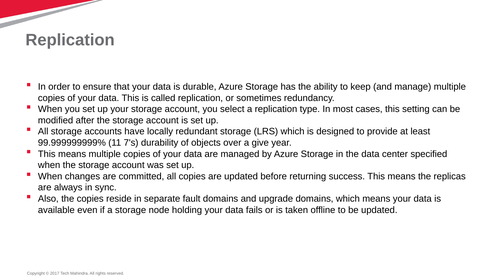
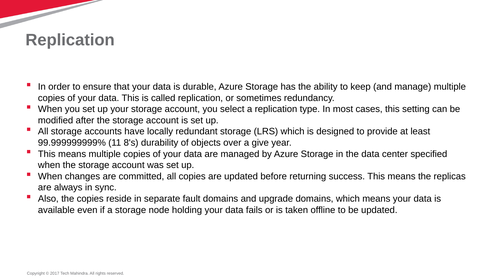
7's: 7's -> 8's
